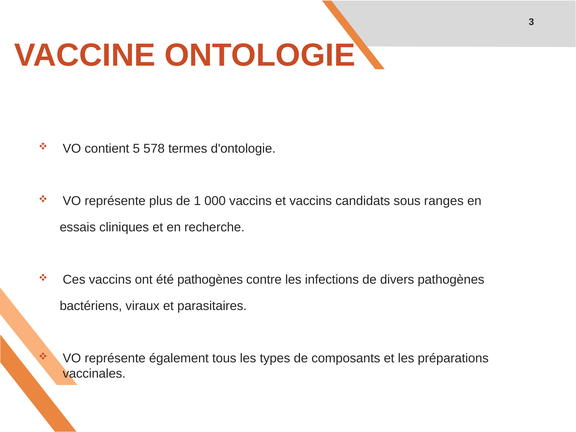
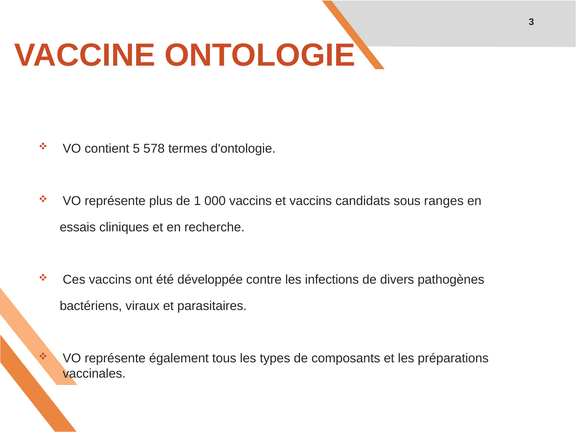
été pathogènes: pathogènes -> développée
